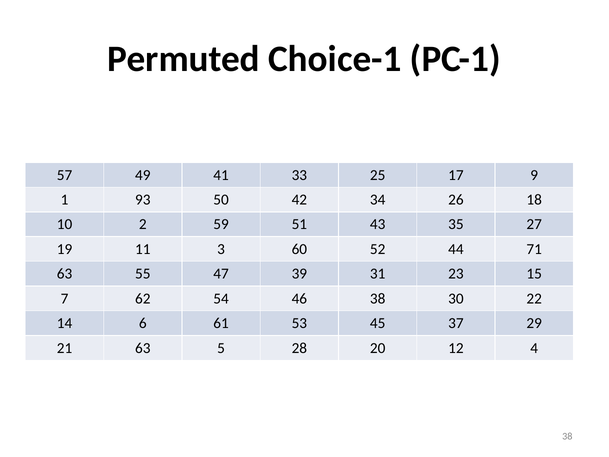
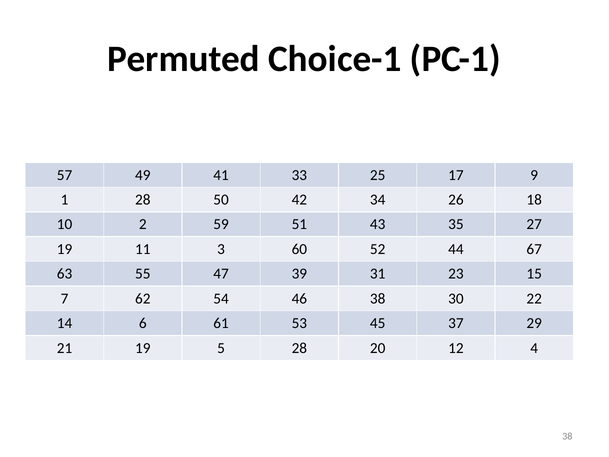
1 93: 93 -> 28
71: 71 -> 67
21 63: 63 -> 19
